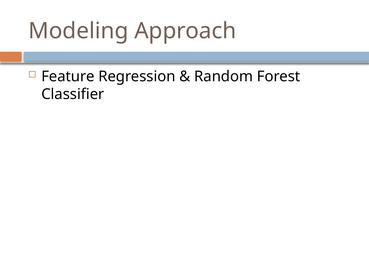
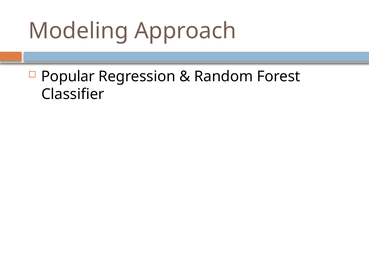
Feature: Feature -> Popular
